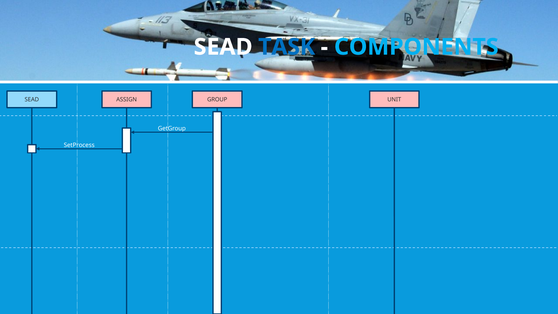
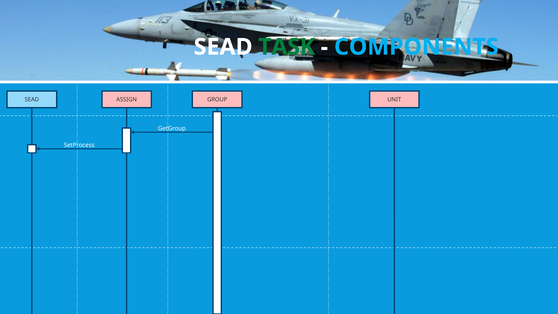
TASK colour: blue -> green
